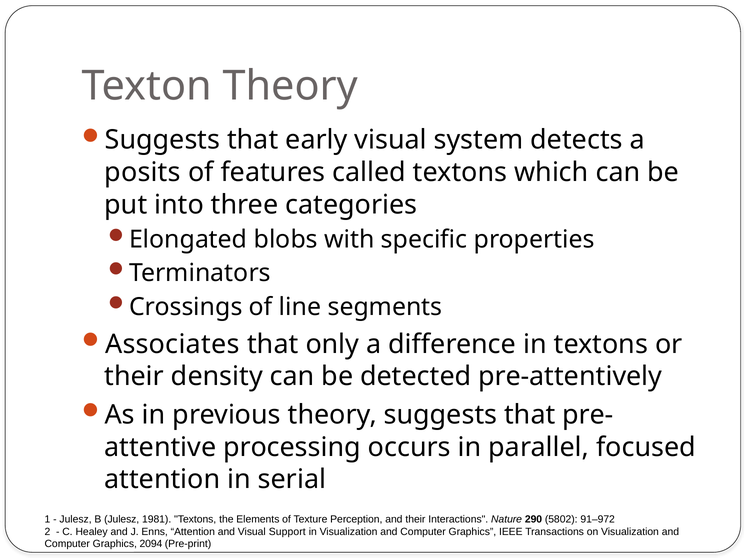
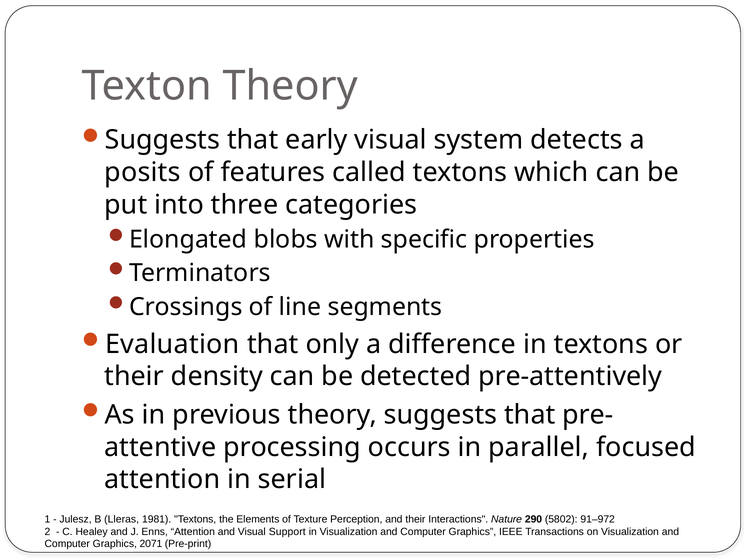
Associates: Associates -> Evaluation
B Julesz: Julesz -> Lleras
2094: 2094 -> 2071
